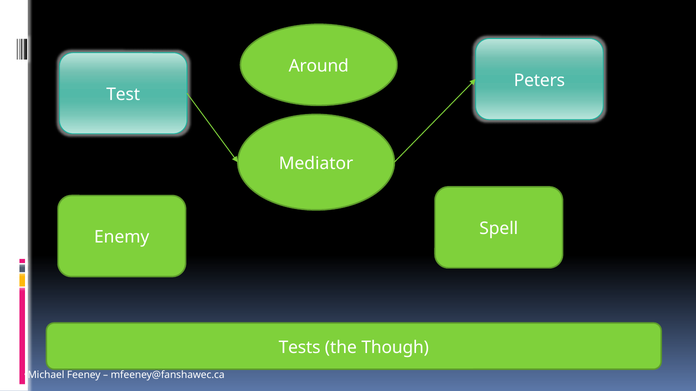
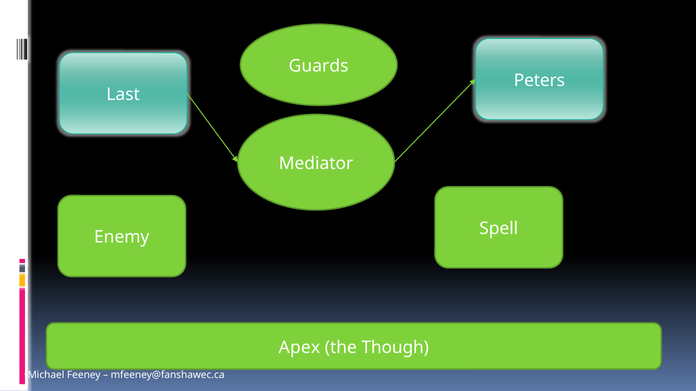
Around: Around -> Guards
Test: Test -> Last
Tests: Tests -> Apex
